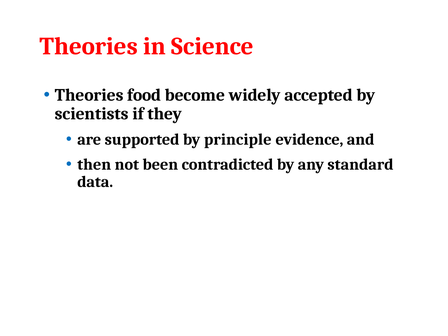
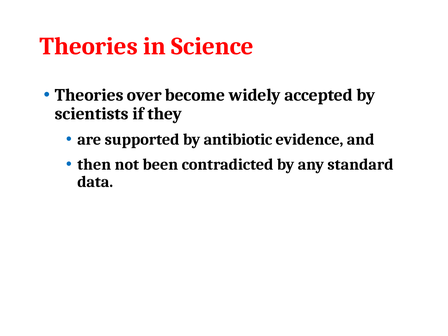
food: food -> over
principle: principle -> antibiotic
